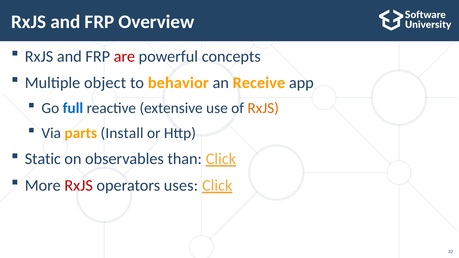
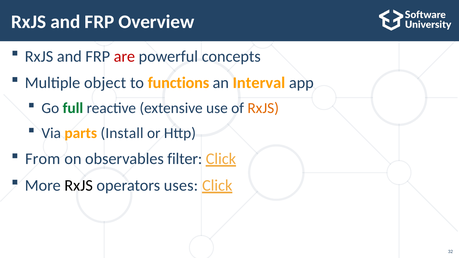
behavior: behavior -> functions
Receive: Receive -> Interval
full colour: blue -> green
Static: Static -> From
than: than -> filter
RxJS at (79, 186) colour: red -> black
